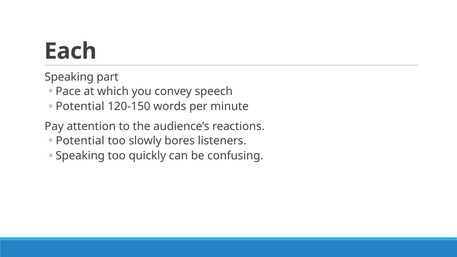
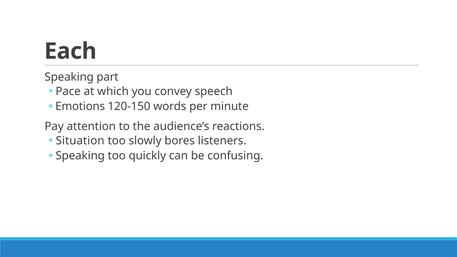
Potential at (80, 106): Potential -> Emotions
Potential at (80, 141): Potential -> Situation
